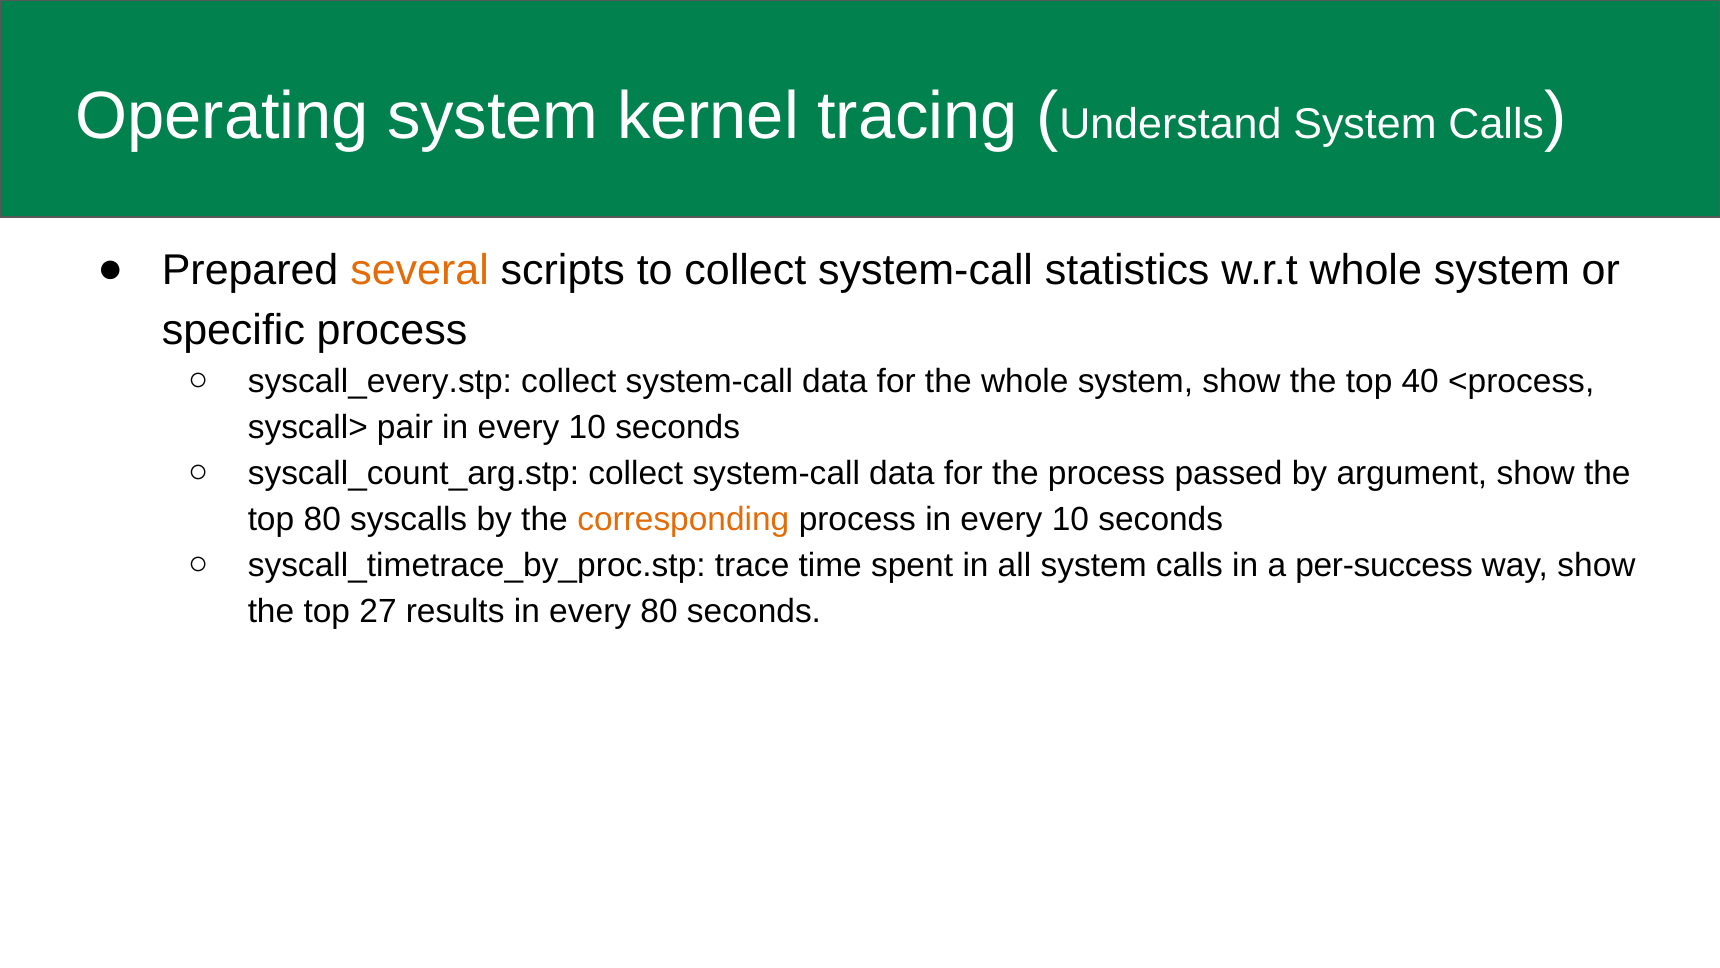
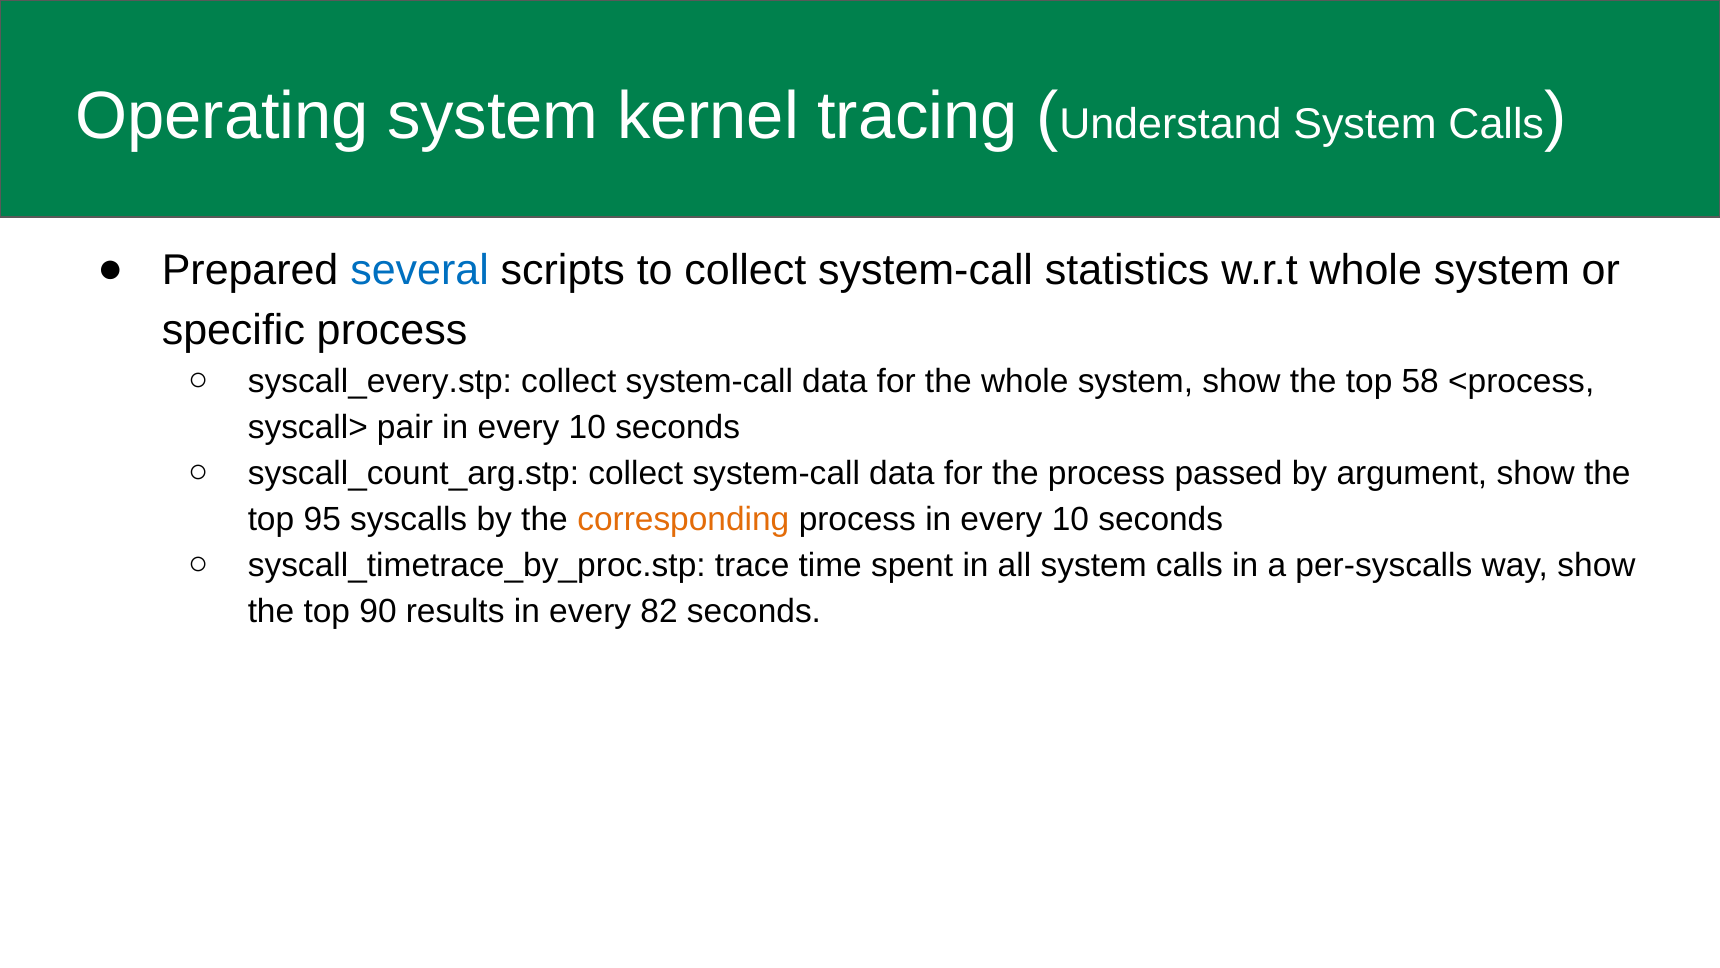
several colour: orange -> blue
40: 40 -> 58
top 80: 80 -> 95
per-success: per-success -> per-syscalls
27: 27 -> 90
every 80: 80 -> 82
